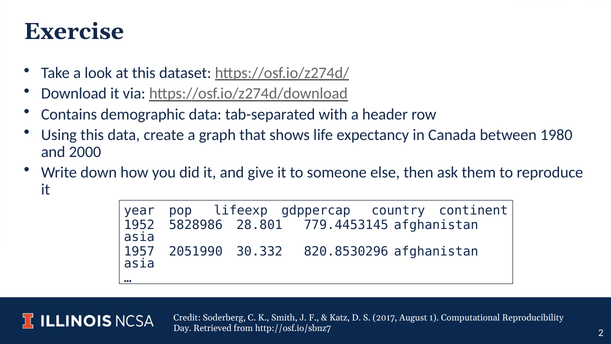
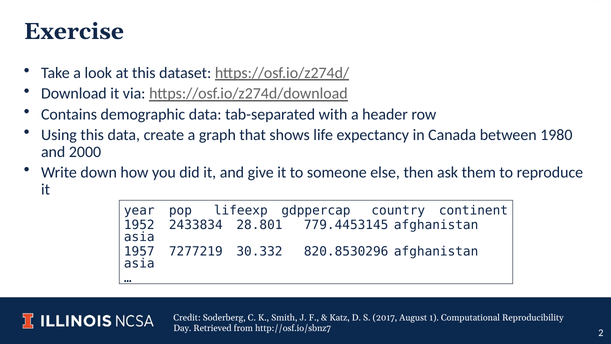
5828986: 5828986 -> 2433834
2051990: 2051990 -> 7277219
